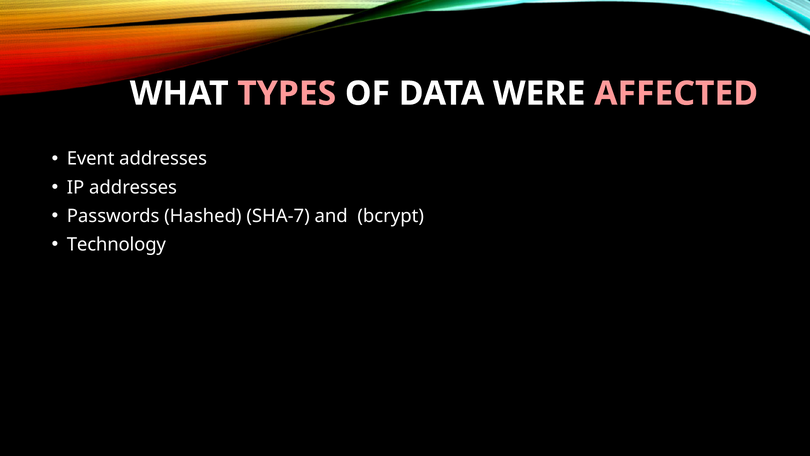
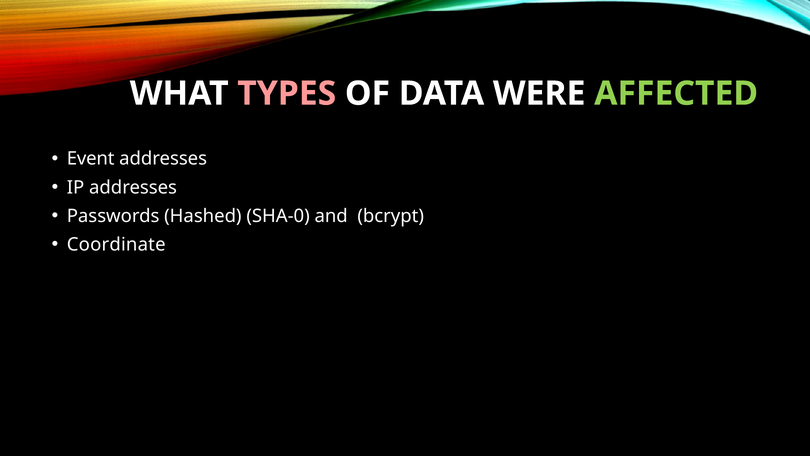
AFFECTED colour: pink -> light green
SHA-7: SHA-7 -> SHA-0
Technology: Technology -> Coordinate
